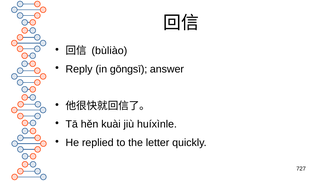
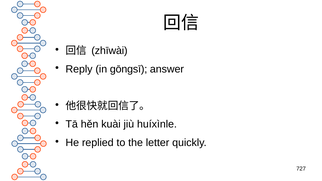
bùliào: bùliào -> zhīwài
